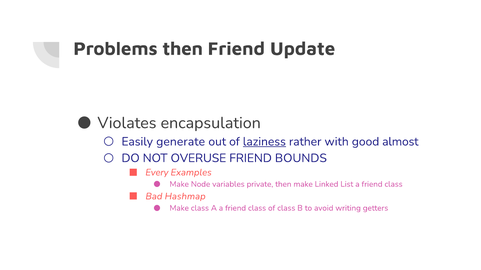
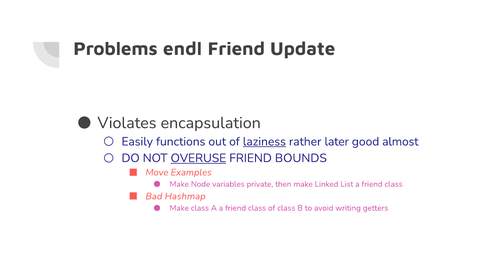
Problems then: then -> endl
generate: generate -> functions
with: with -> later
OVERUSE underline: none -> present
Every: Every -> Move
